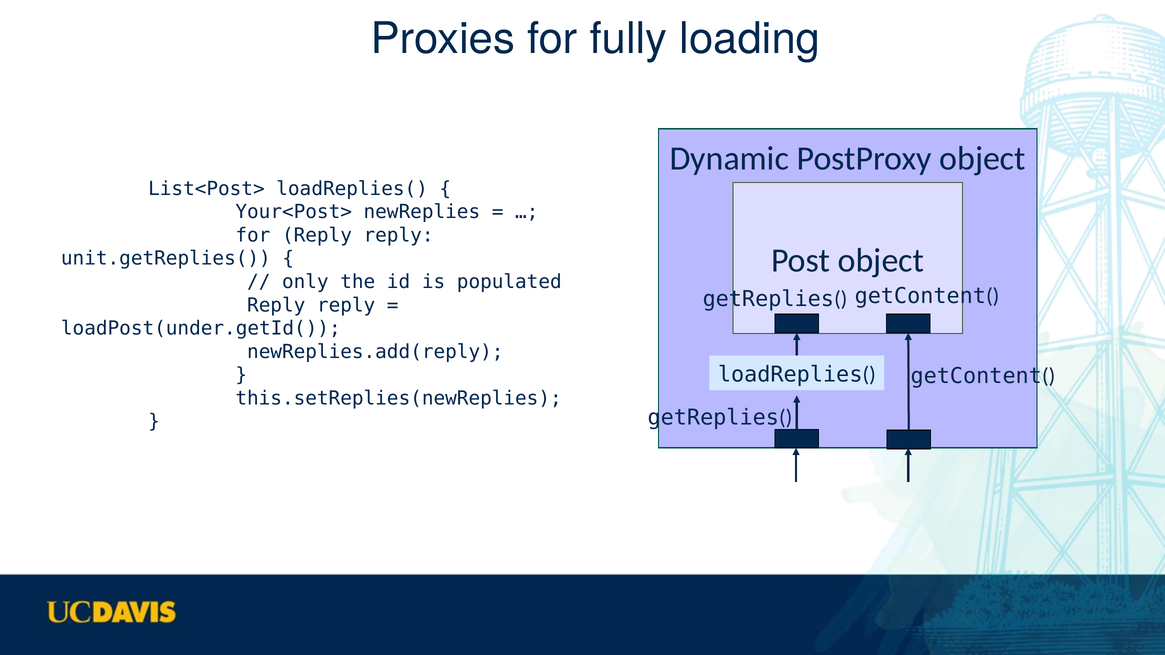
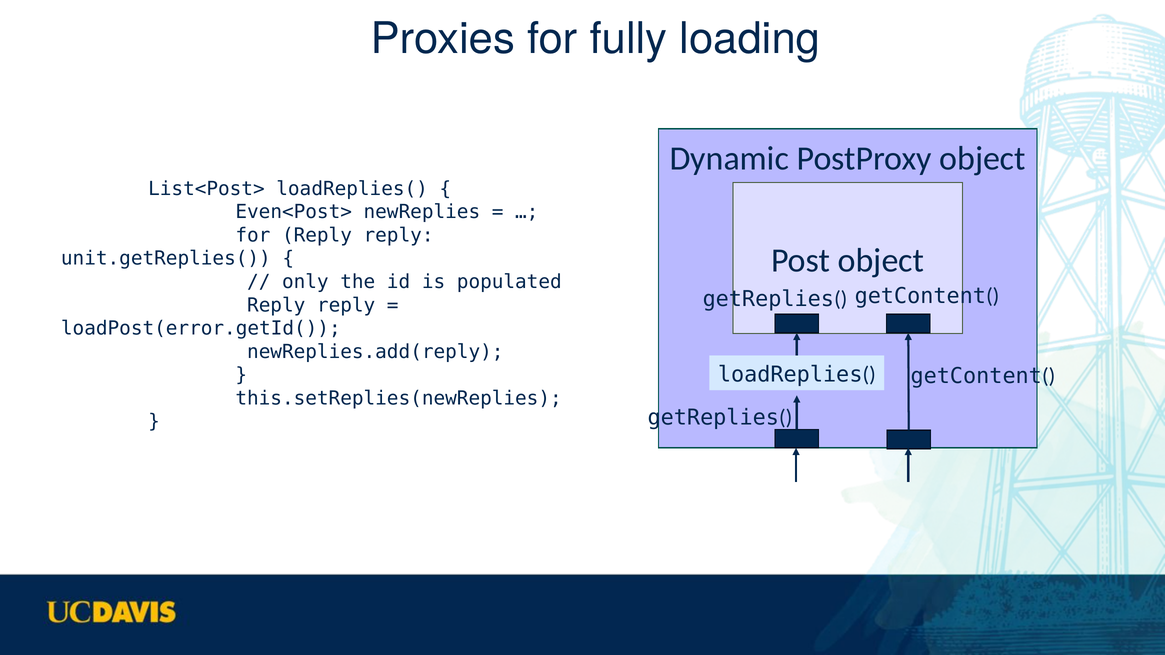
Your<Post>: Your<Post> -> Even<Post>
loadPost(under.getId(: loadPost(under.getId( -> loadPost(error.getId(
